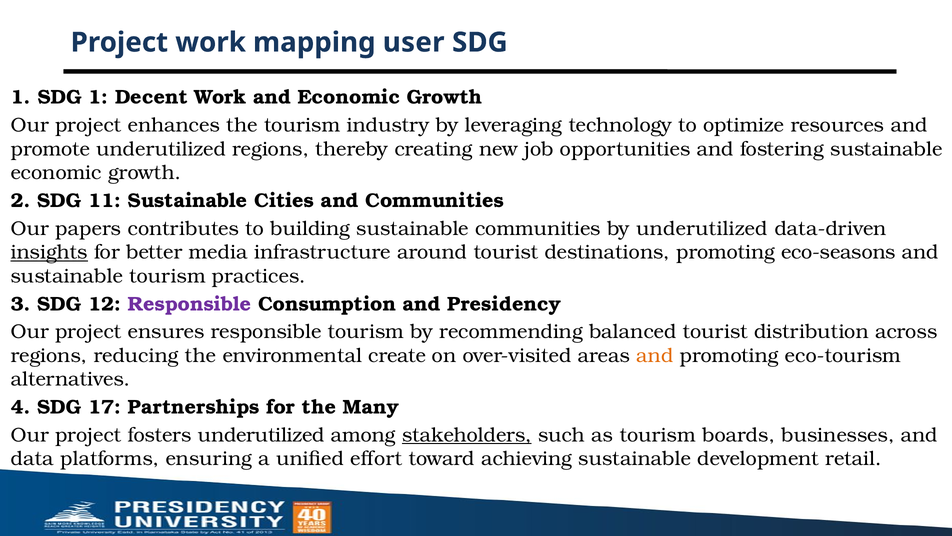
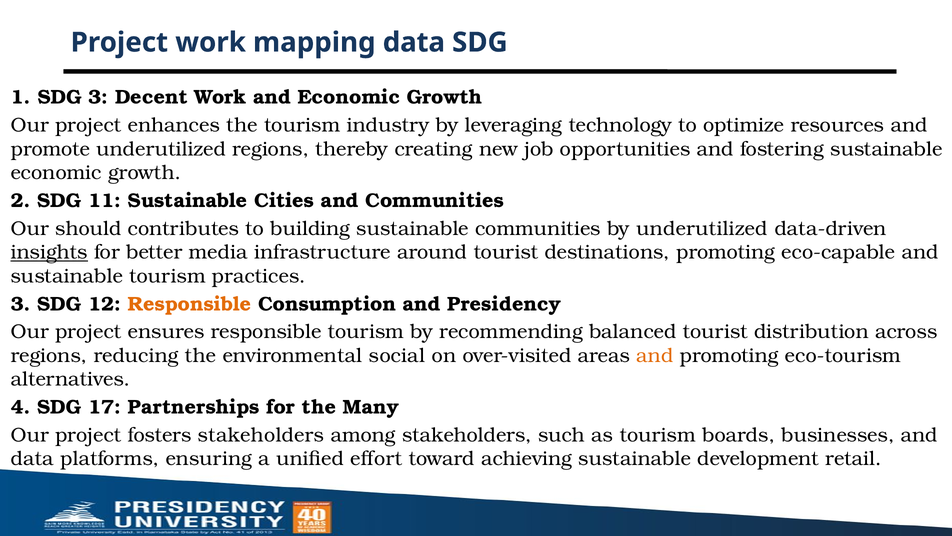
mapping user: user -> data
1 at (98, 97): 1 -> 3
papers: papers -> should
eco-seasons: eco-seasons -> eco-capable
Responsible at (190, 304) colour: purple -> orange
create: create -> social
fosters underutilized: underutilized -> stakeholders
stakeholders at (467, 435) underline: present -> none
